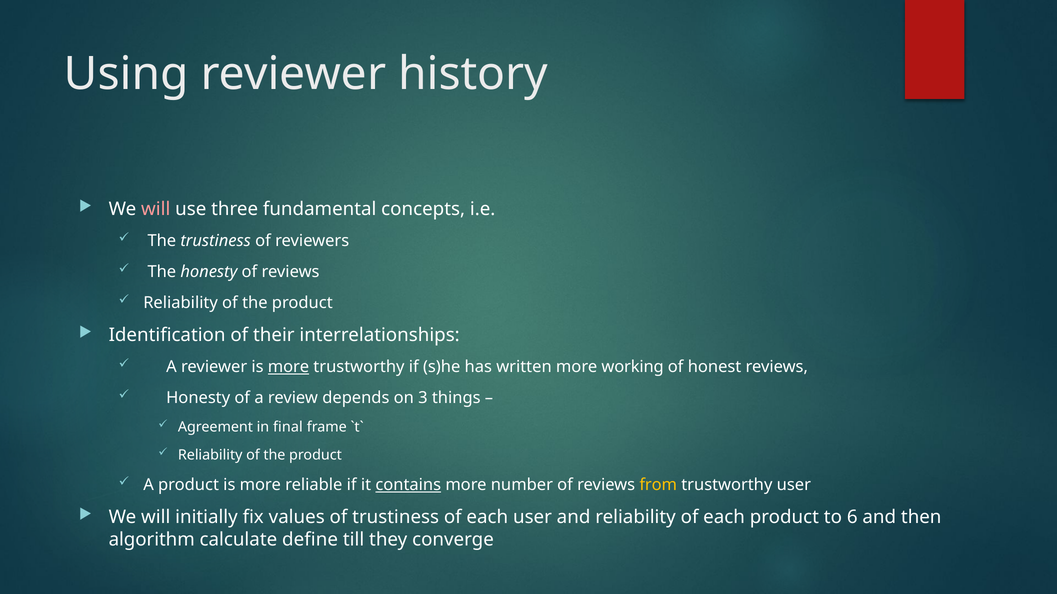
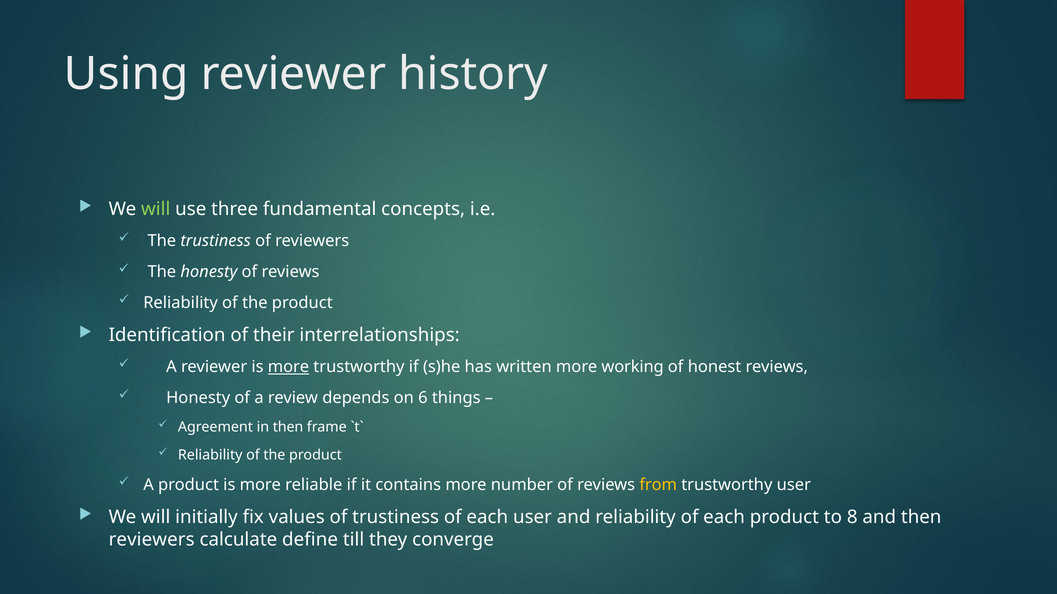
will at (156, 209) colour: pink -> light green
3: 3 -> 6
in final: final -> then
contains underline: present -> none
6: 6 -> 8
algorithm at (152, 540): algorithm -> reviewers
